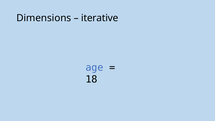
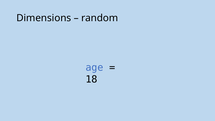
iterative: iterative -> random
